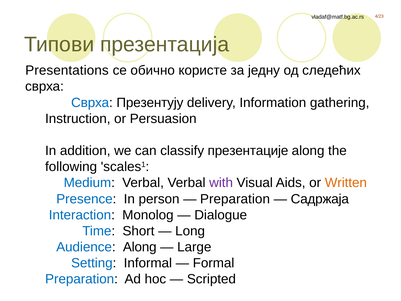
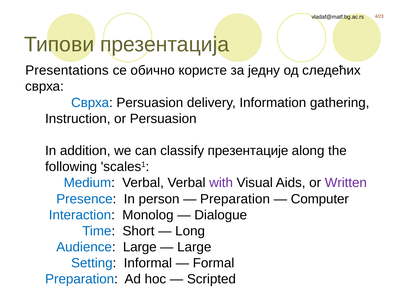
Сврха Презентују: Презентују -> Persuasion
Written colour: orange -> purple
Садржаја: Садржаја -> Computer
Audience Along: Along -> Large
